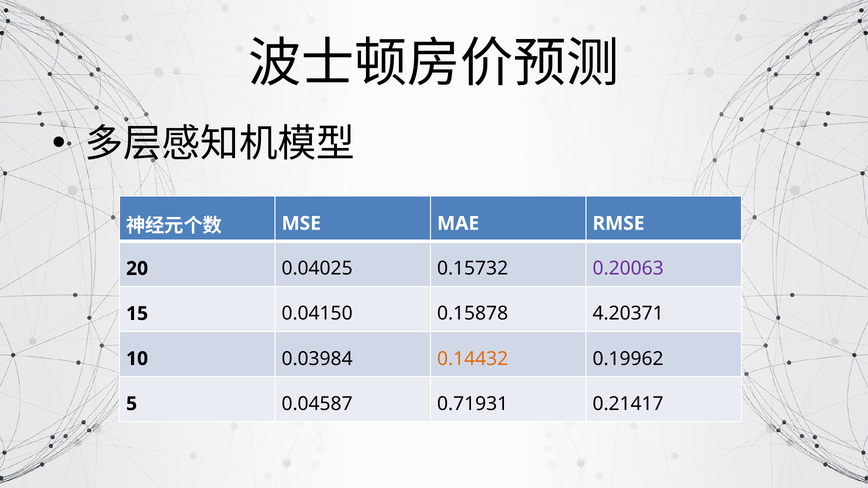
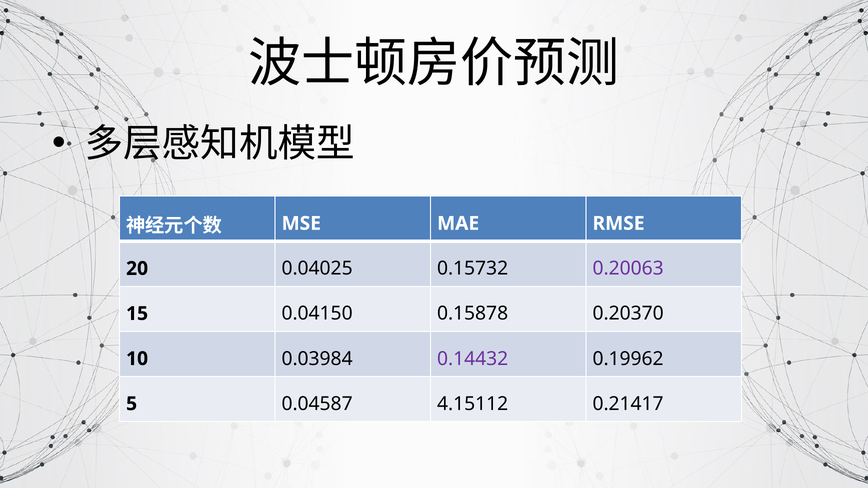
4.20371: 4.20371 -> 0.20370
0.14432 colour: orange -> purple
0.71931: 0.71931 -> 4.15112
